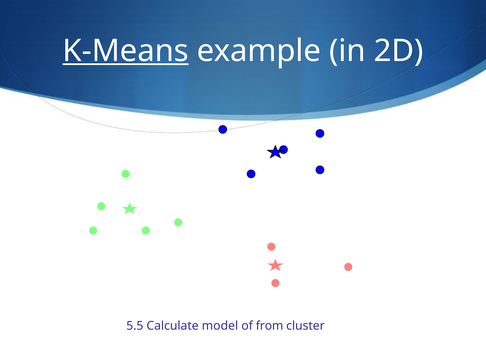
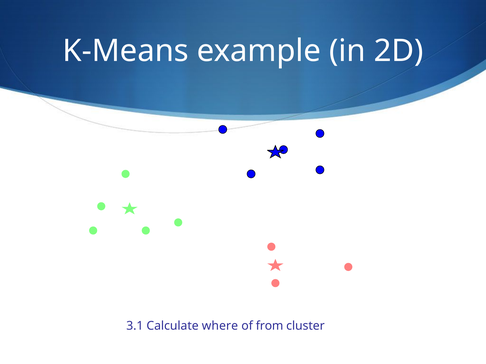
K-Means underline: present -> none
5.5: 5.5 -> 3.1
model: model -> where
